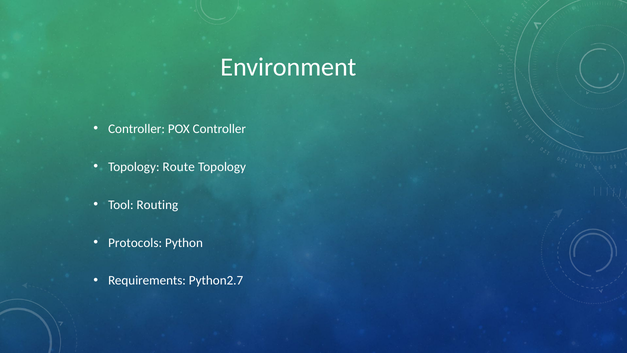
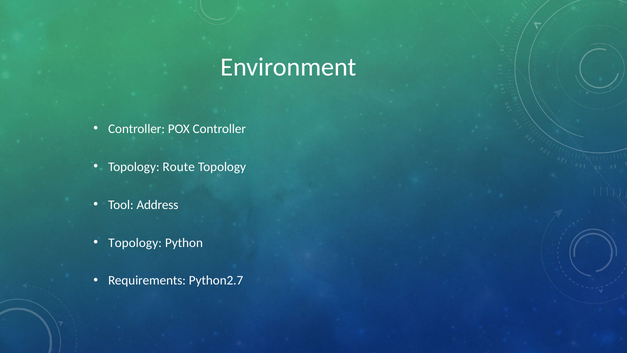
Routing: Routing -> Address
Protocols at (135, 242): Protocols -> Topology
